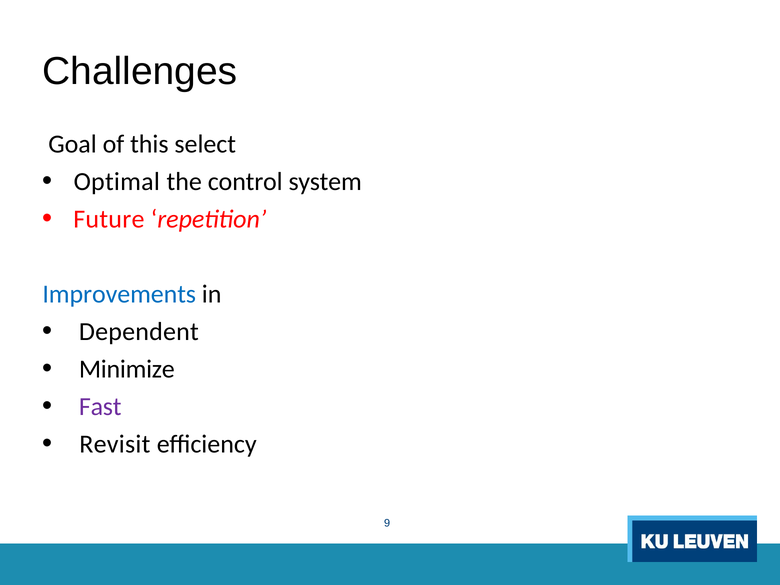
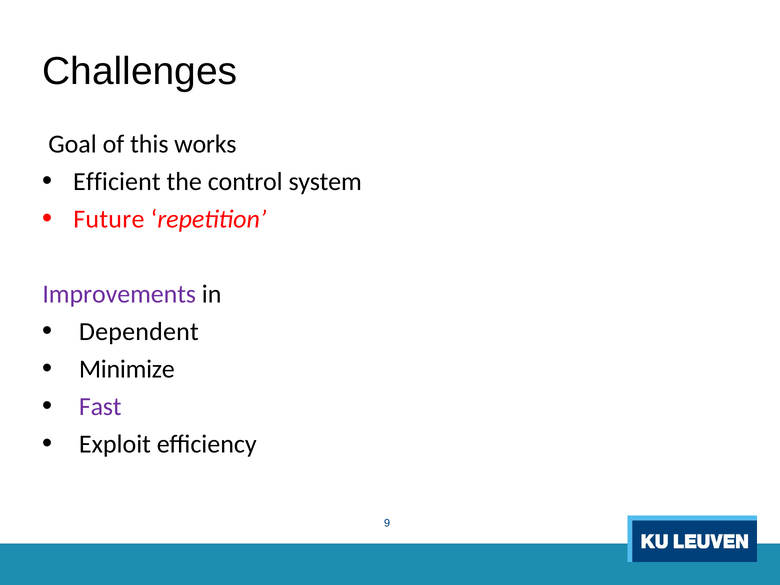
select: select -> works
Optimal: Optimal -> Efficient
Improvements colour: blue -> purple
Revisit: Revisit -> Exploit
